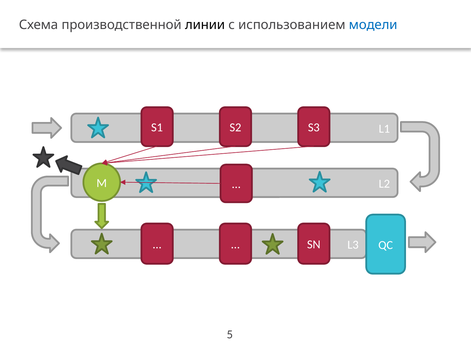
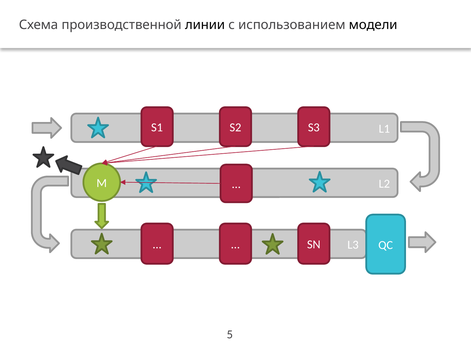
модели colour: blue -> black
